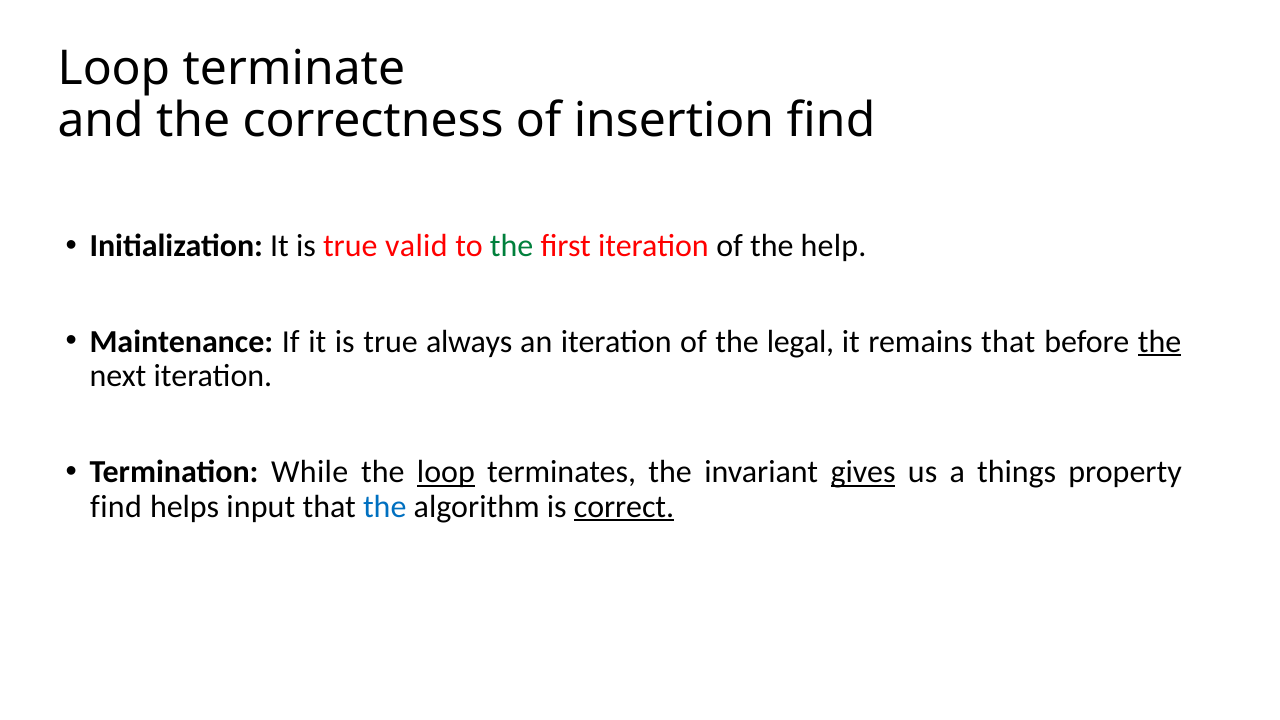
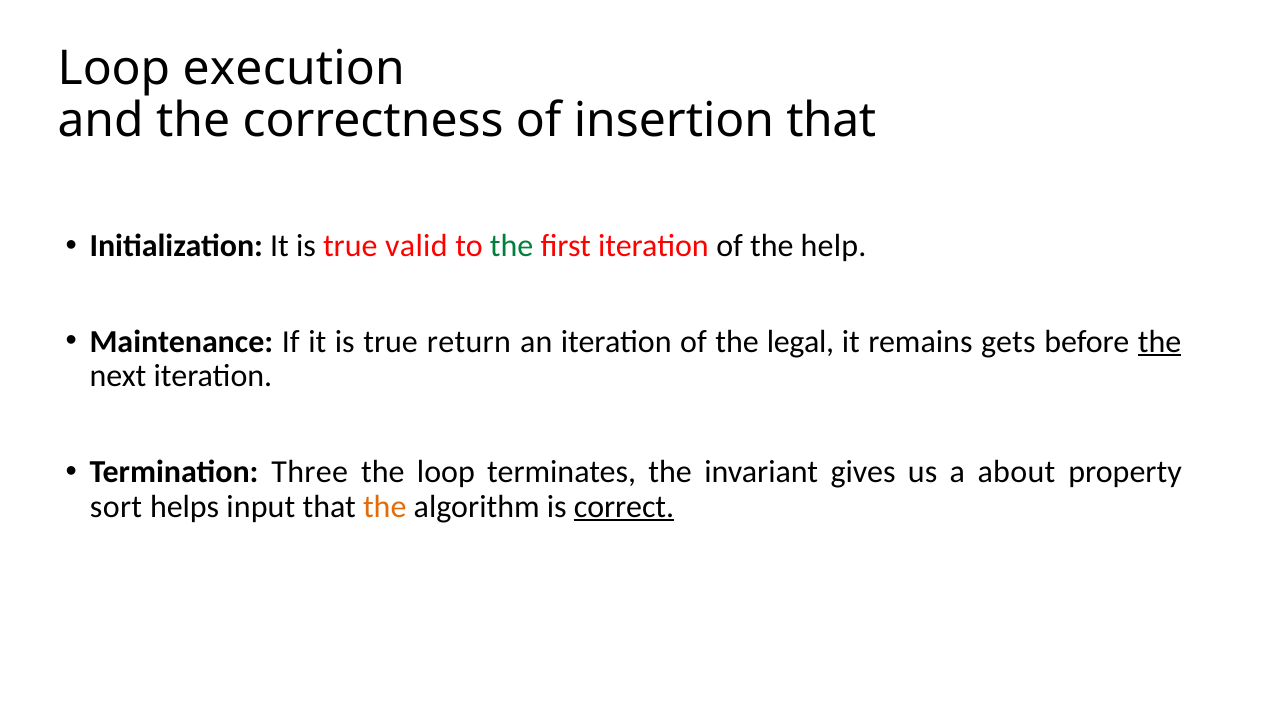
terminate: terminate -> execution
insertion find: find -> that
always: always -> return
remains that: that -> gets
While: While -> Three
loop at (446, 472) underline: present -> none
gives underline: present -> none
things: things -> about
find at (116, 507): find -> sort
the at (385, 507) colour: blue -> orange
